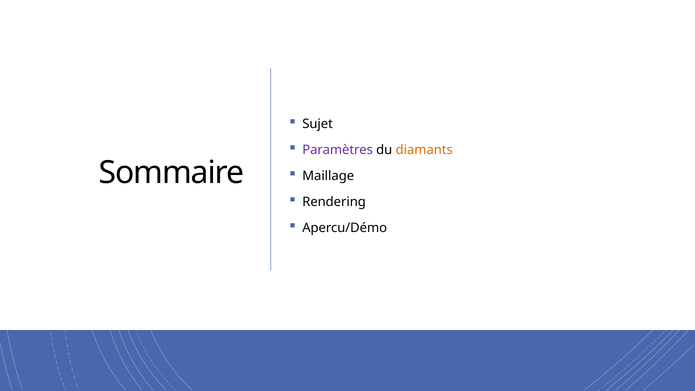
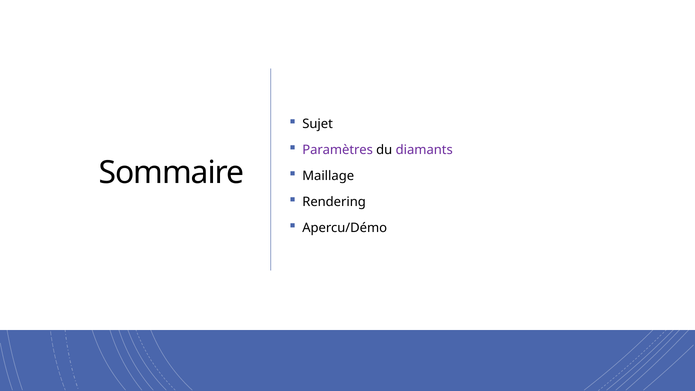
diamants colour: orange -> purple
